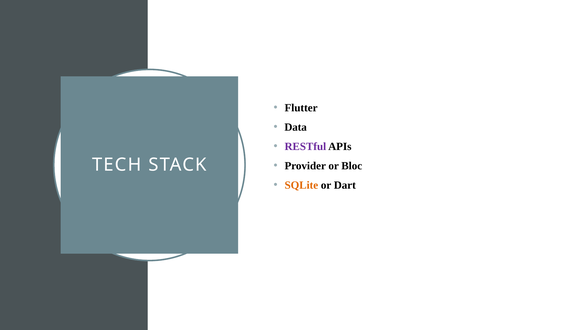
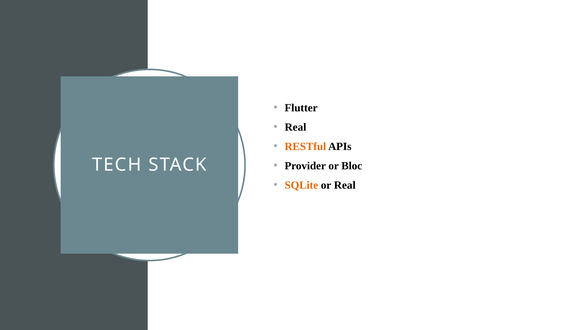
Data at (296, 127): Data -> Real
RESTful colour: purple -> orange
or Dart: Dart -> Real
